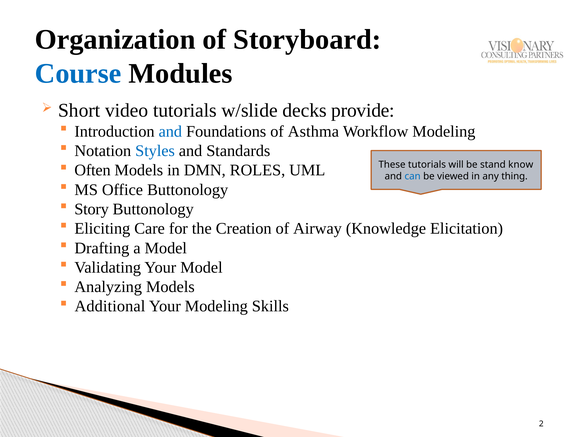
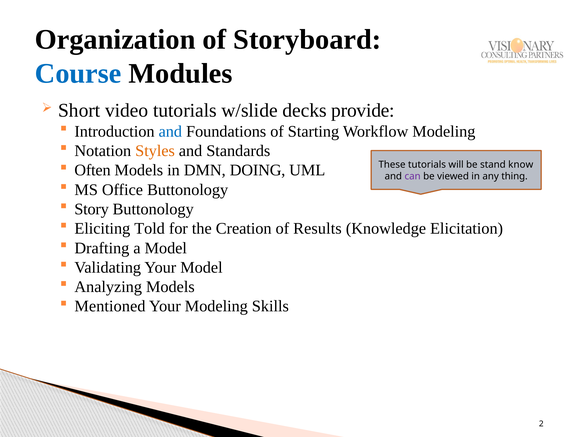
Asthma: Asthma -> Starting
Styles colour: blue -> orange
ROLES: ROLES -> DOING
can colour: blue -> purple
Care: Care -> Told
Airway: Airway -> Results
Additional: Additional -> Mentioned
